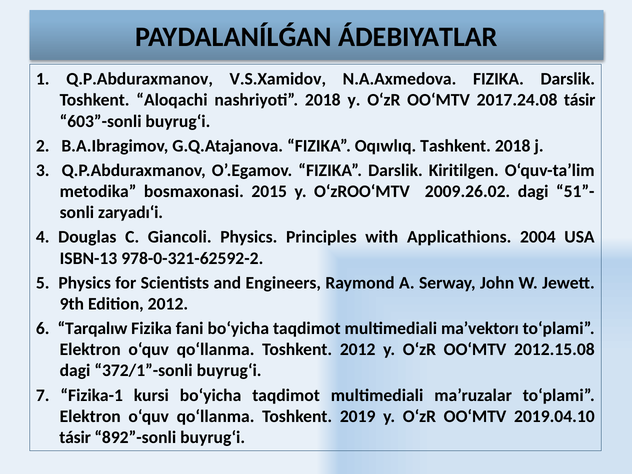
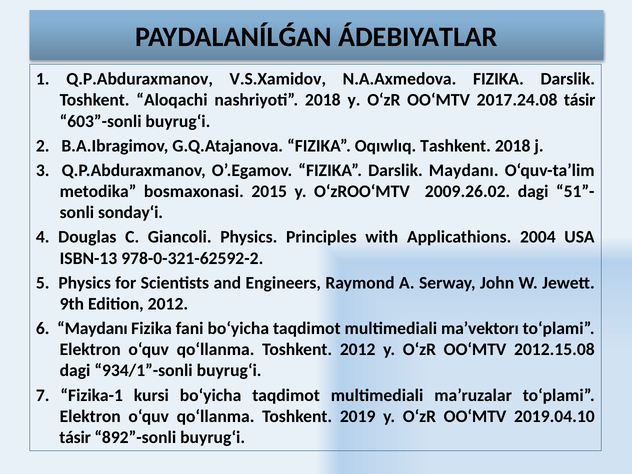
Darslik Kiritilgen: Kiritilgen -> Maydanı
zaryadı‘i: zaryadı‘i -> sonday‘i
6 Tarqalıw: Tarqalıw -> Maydanı
372/1”-sonli: 372/1”-sonli -> 934/1”-sonli
